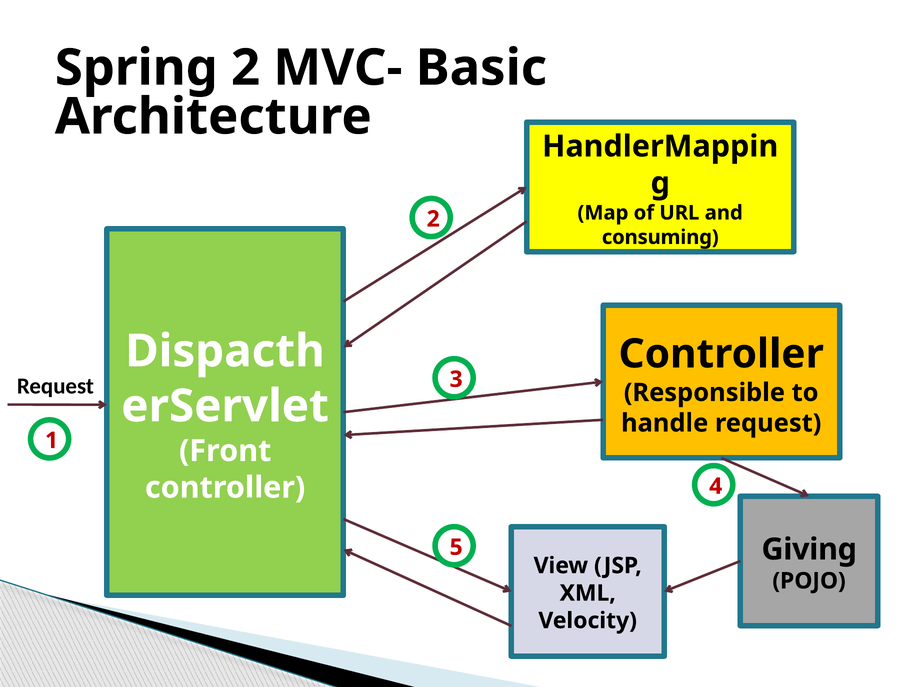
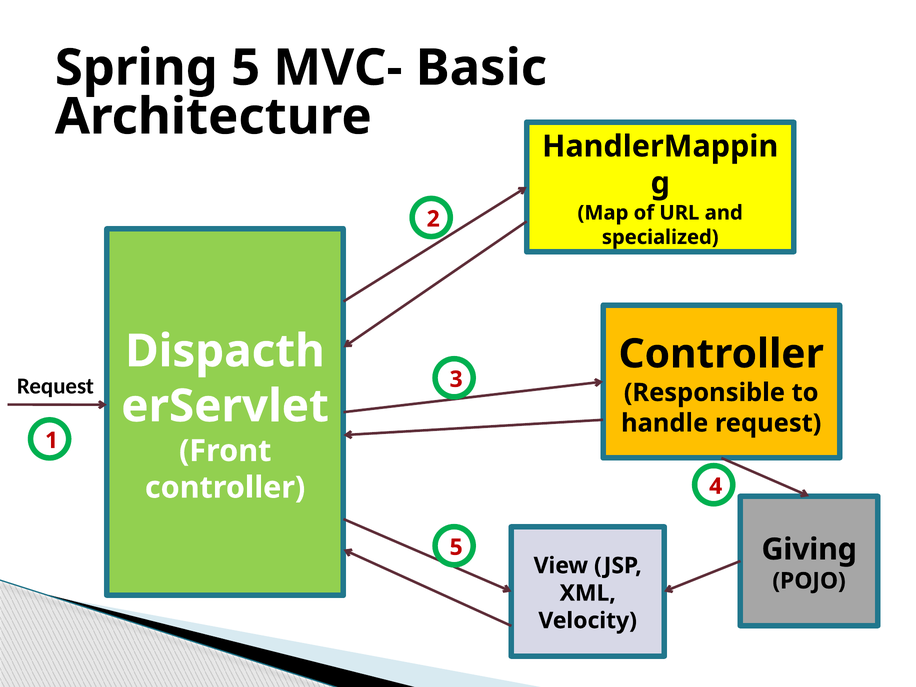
Spring 2: 2 -> 5
consuming: consuming -> specialized
